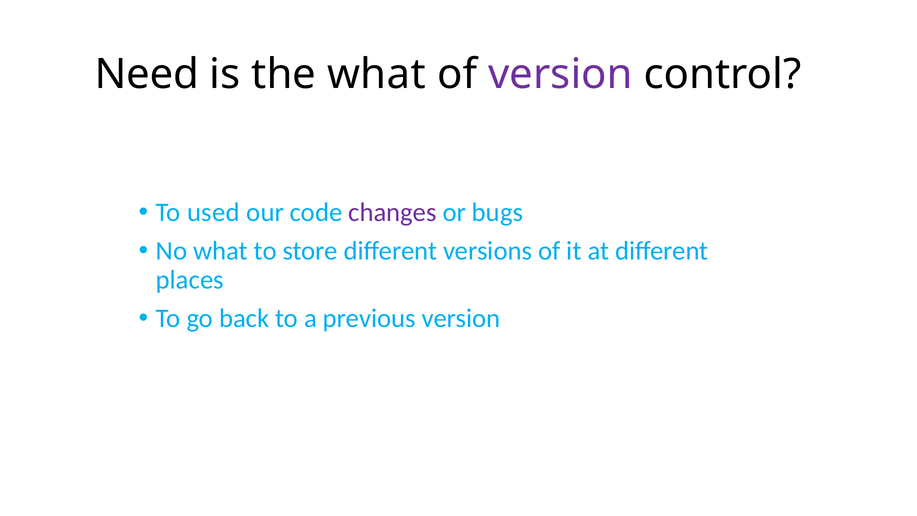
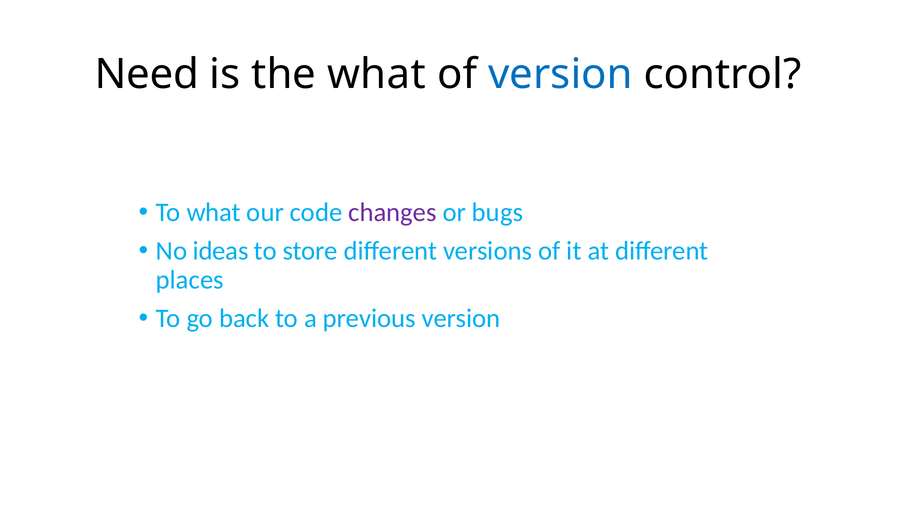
version at (560, 74) colour: purple -> blue
To used: used -> what
No what: what -> ideas
